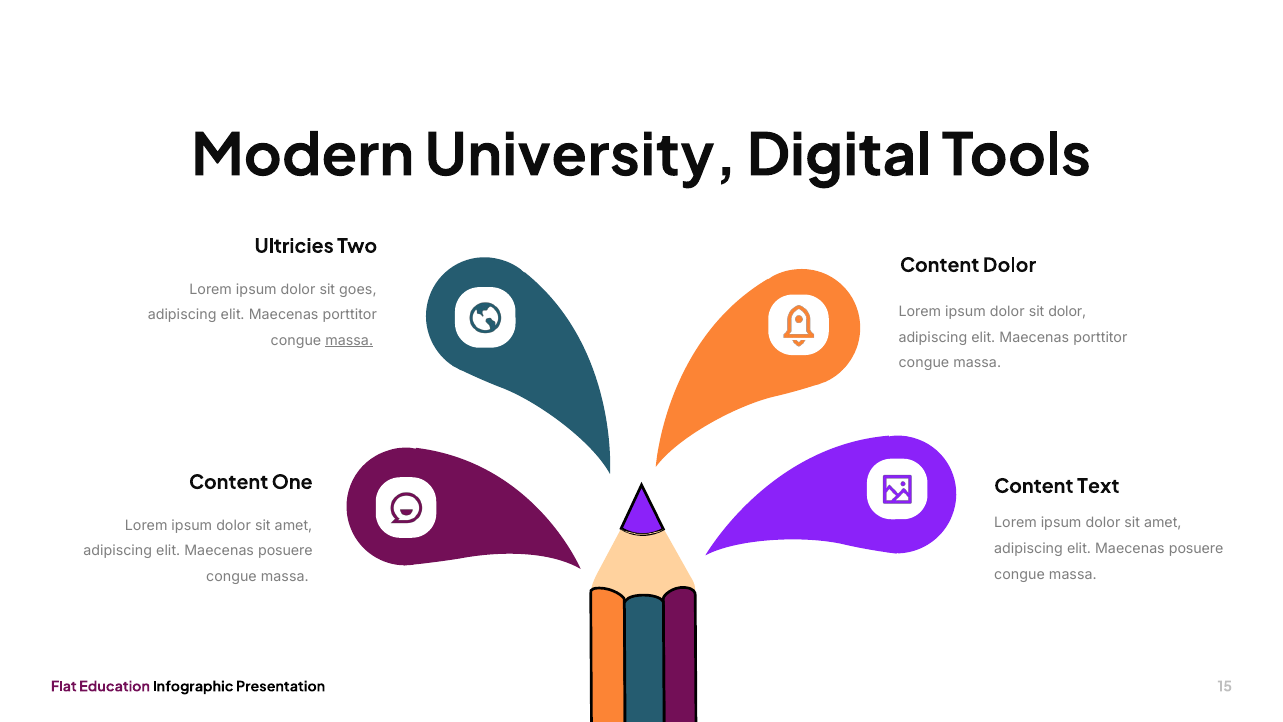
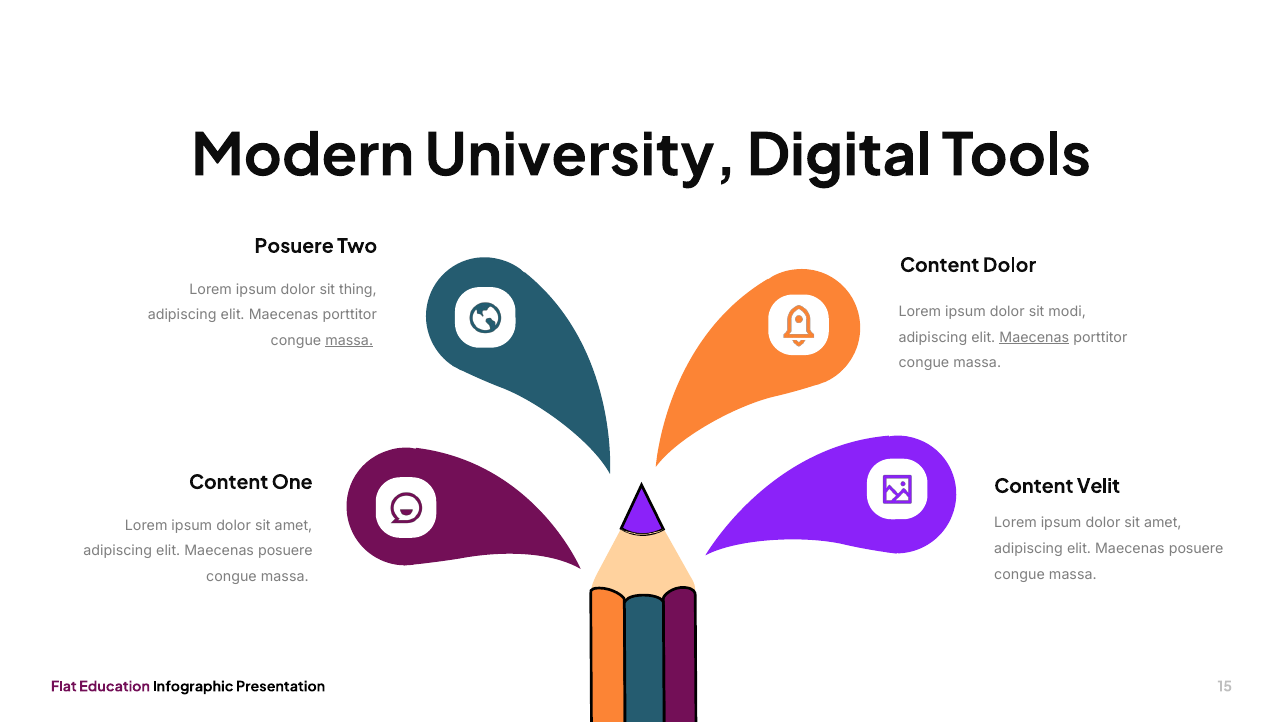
Ultricies at (294, 246): Ultricies -> Posuere
goes: goes -> thing
sit dolor: dolor -> modi
Maecenas at (1034, 337) underline: none -> present
Text: Text -> Velit
